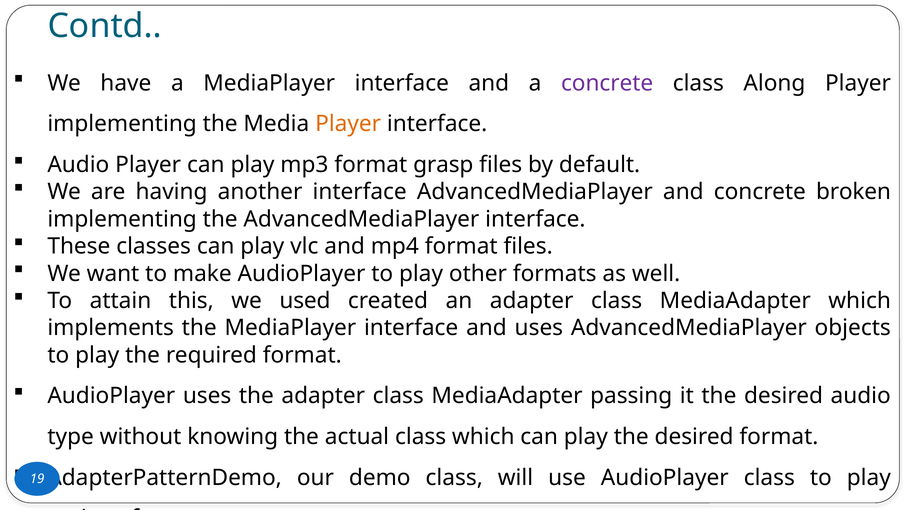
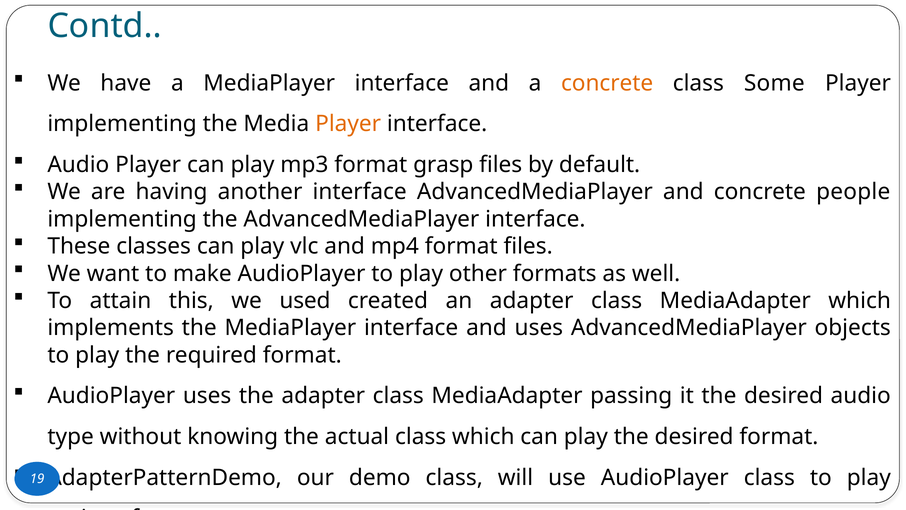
concrete at (607, 83) colour: purple -> orange
Along: Along -> Some
broken: broken -> people
